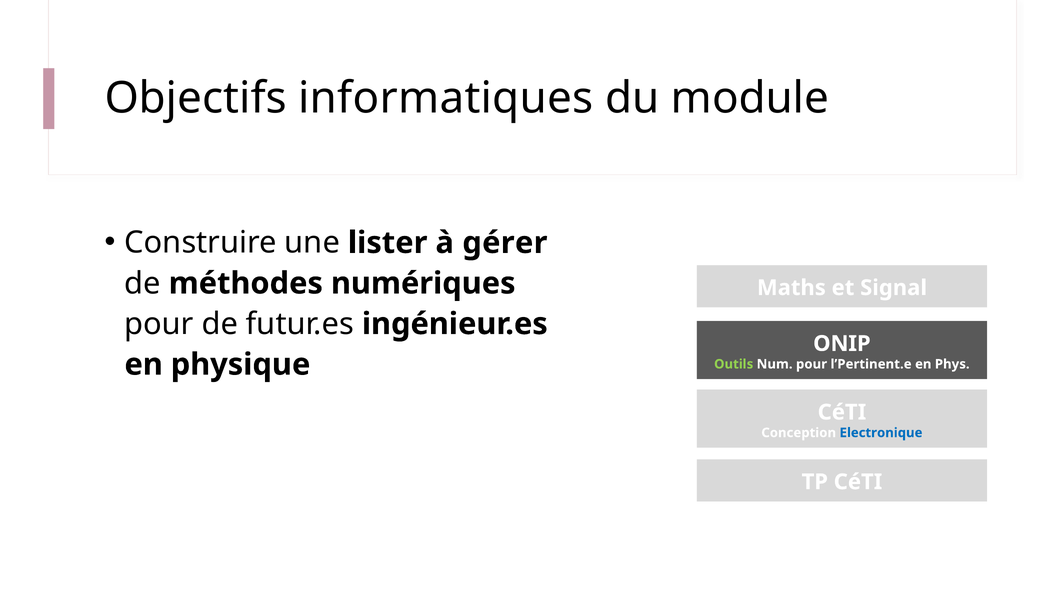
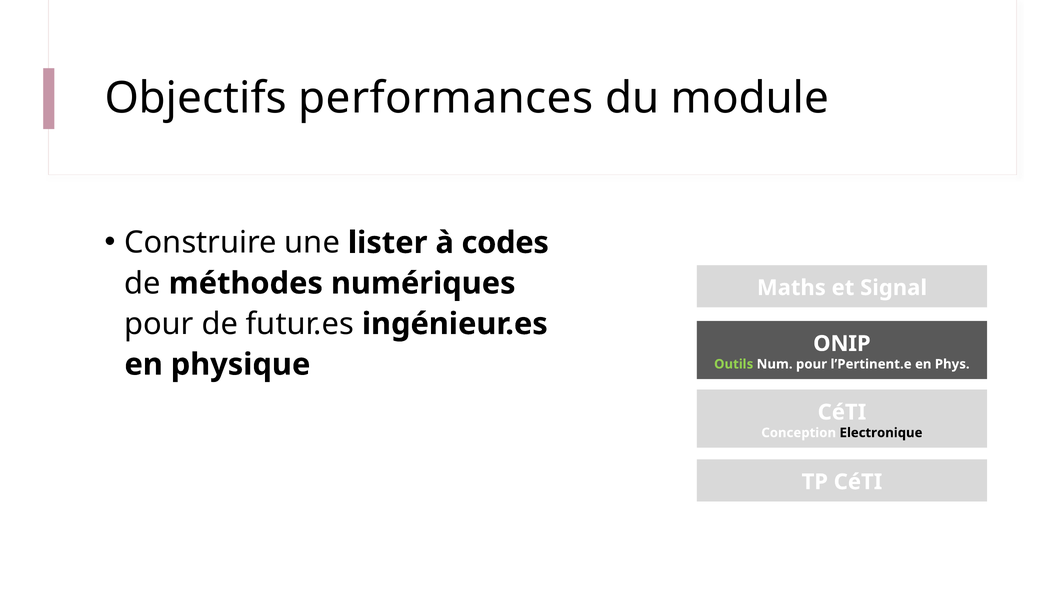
informatiques: informatiques -> performances
gérer: gérer -> codes
Electronique colour: blue -> black
